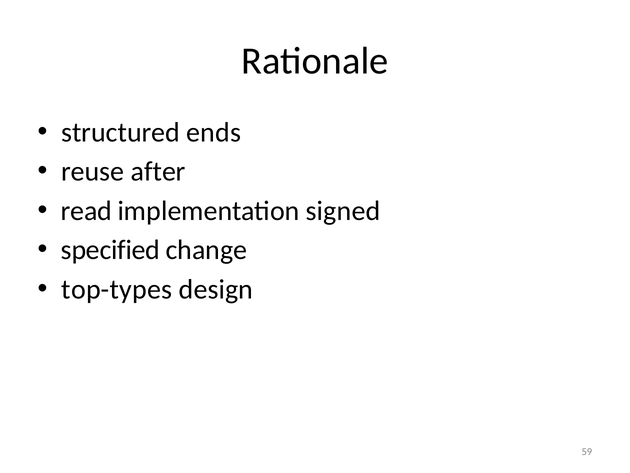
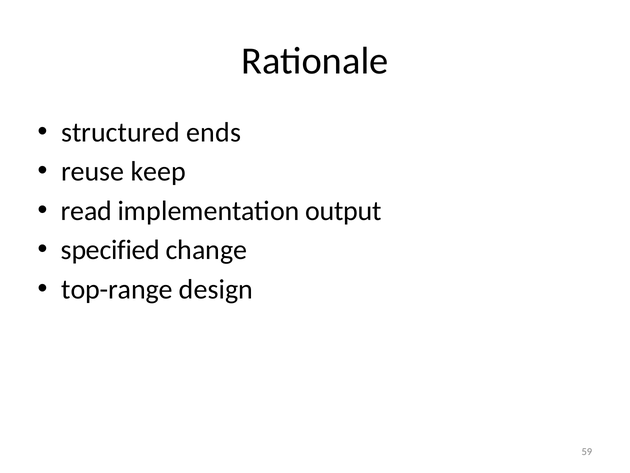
after: after -> keep
signed: signed -> output
top-types: top-types -> top-range
